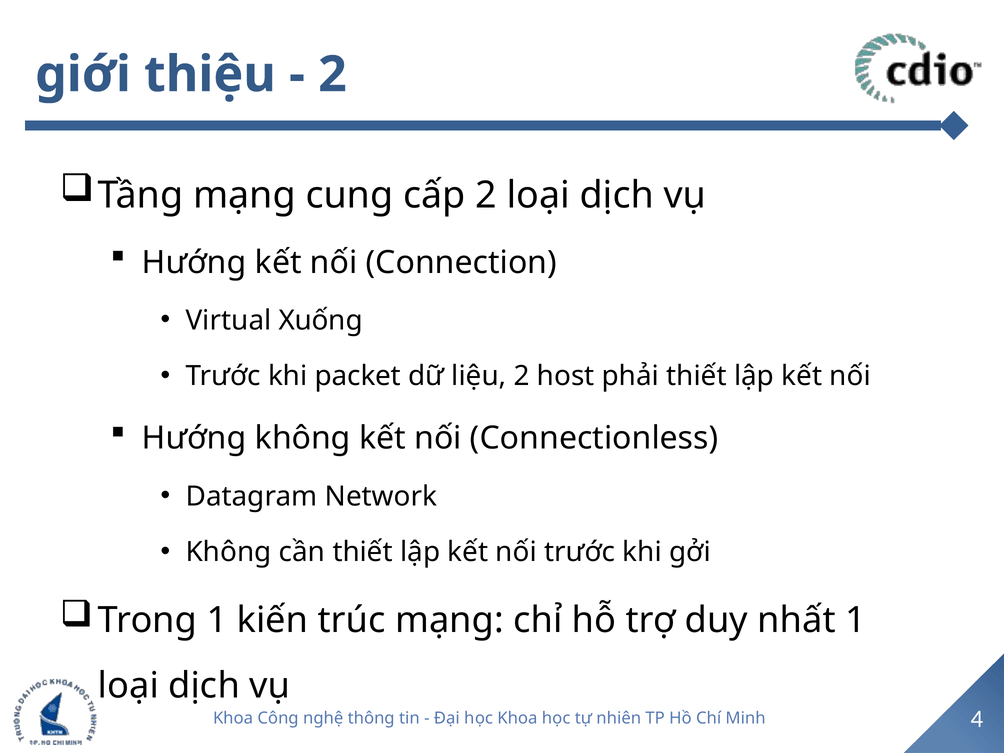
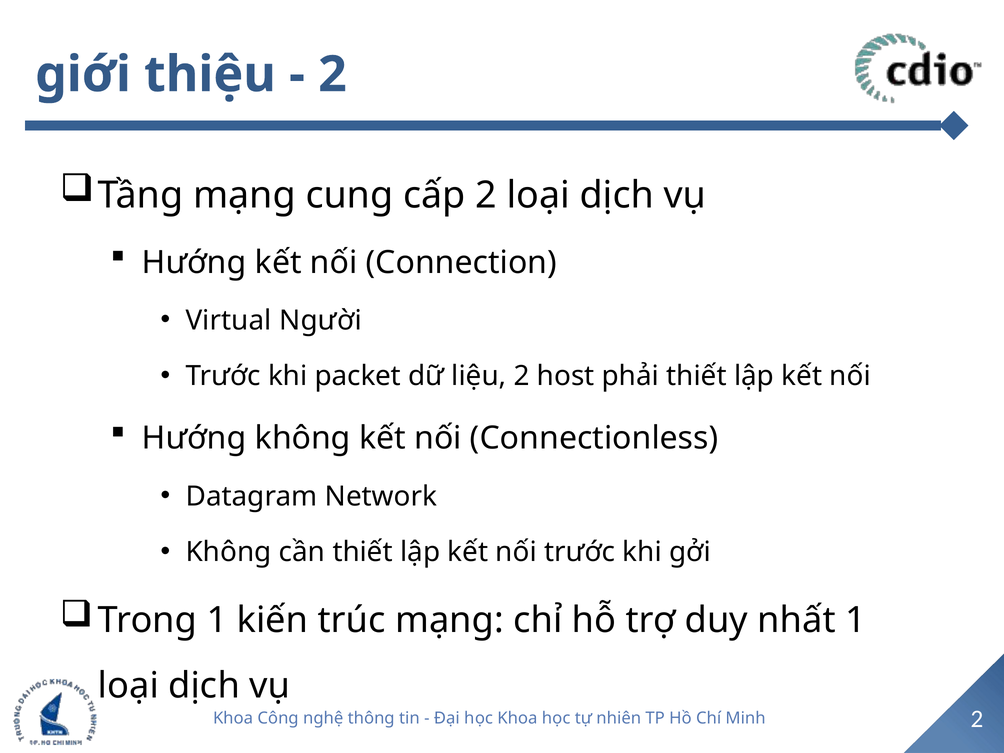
Xuống: Xuống -> Người
Minh 4: 4 -> 2
